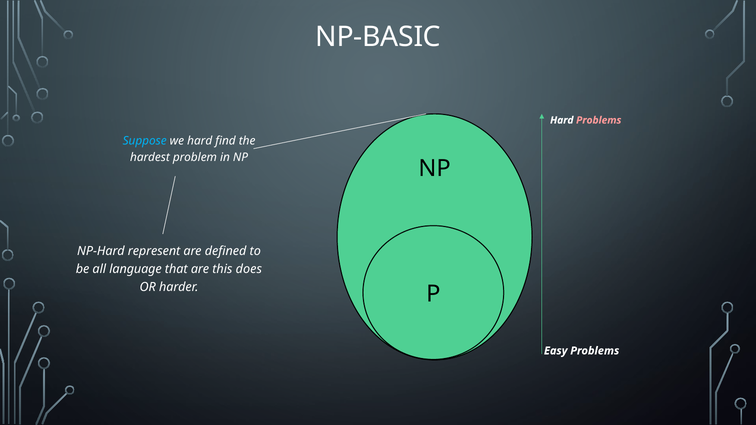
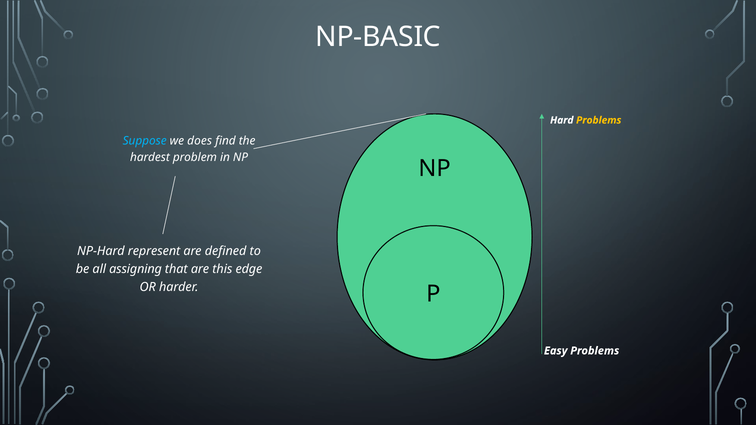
Problems at (599, 120) colour: pink -> yellow
we hard: hard -> does
language: language -> assigning
does: does -> edge
